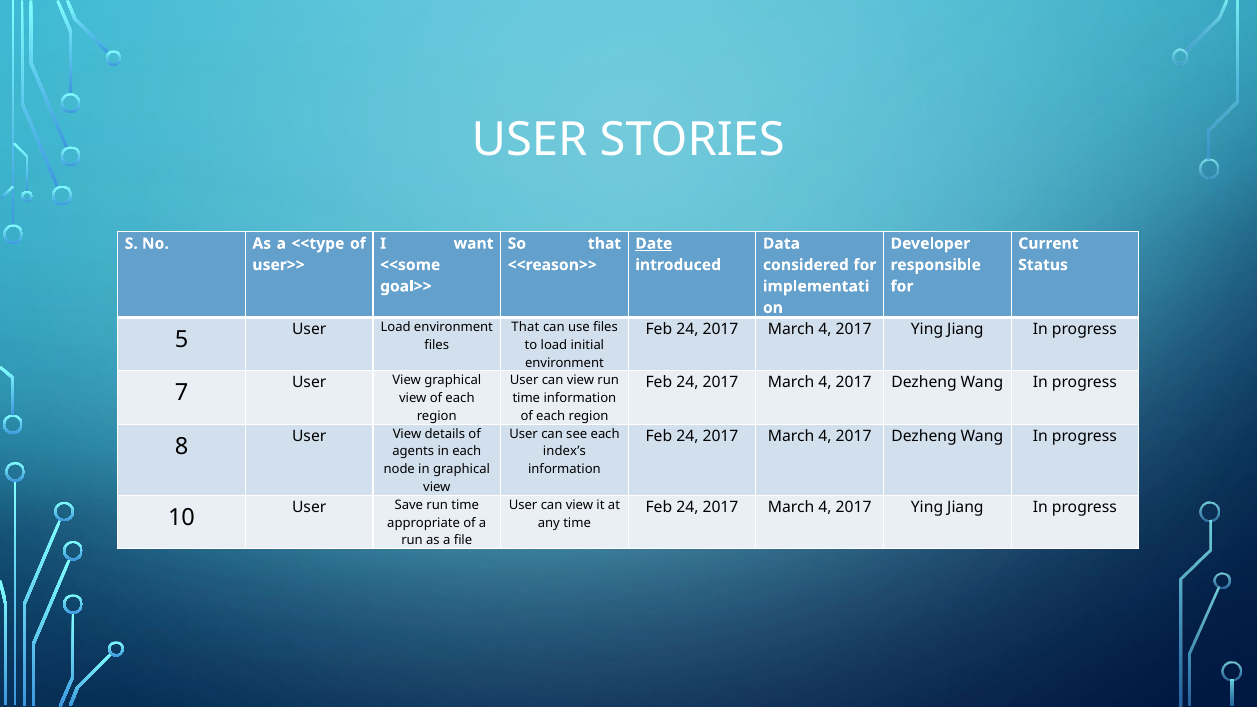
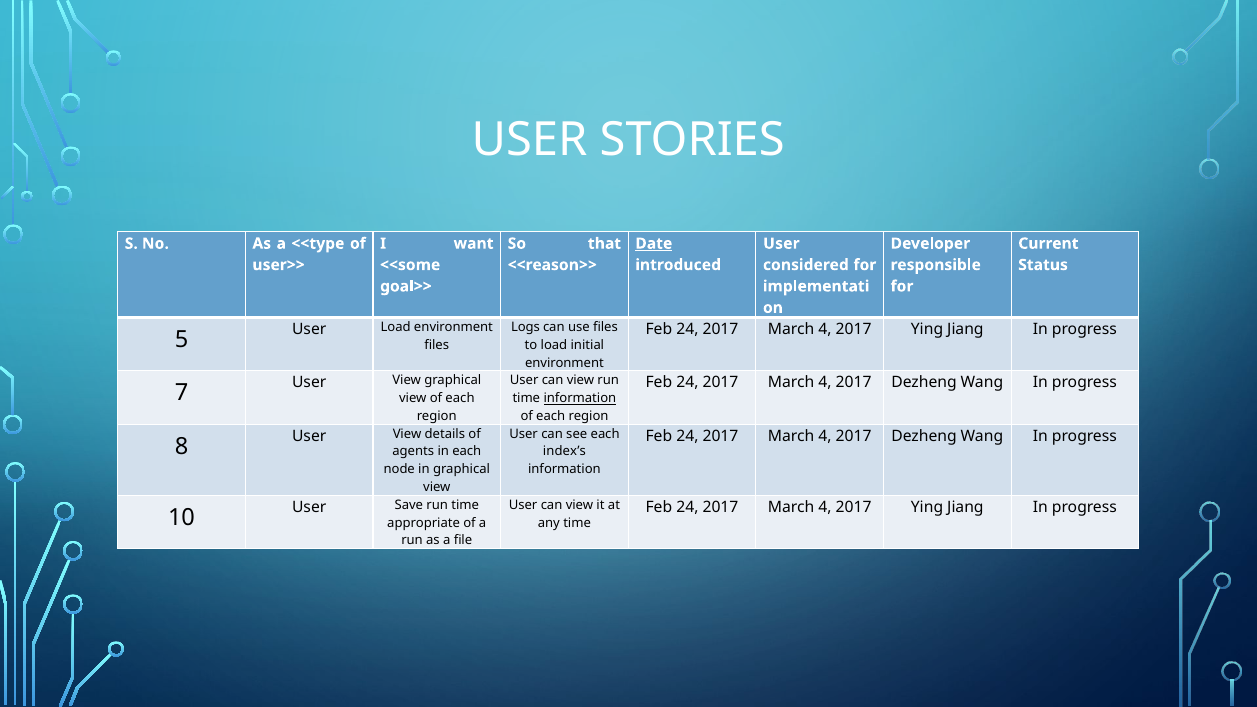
Data at (781, 244): Data -> User
That at (525, 327): That -> Logs
information at (580, 398) underline: none -> present
